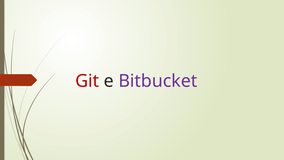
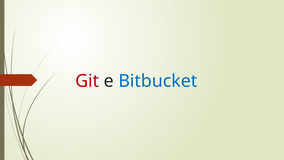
Bitbucket colour: purple -> blue
